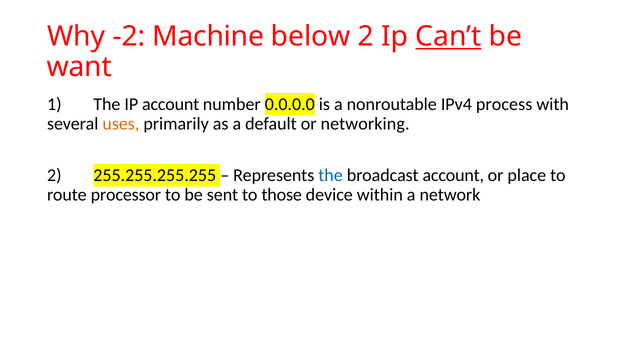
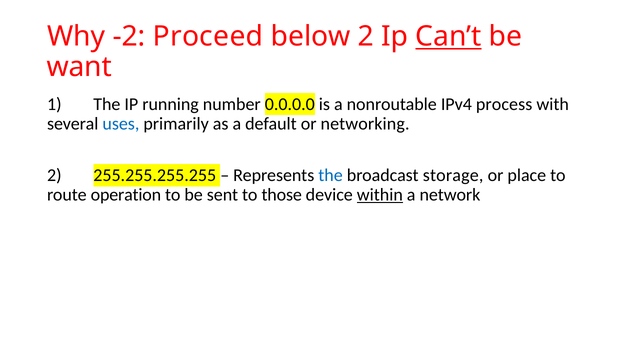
Machine: Machine -> Proceed
IP account: account -> running
uses colour: orange -> blue
broadcast account: account -> storage
processor: processor -> operation
within underline: none -> present
